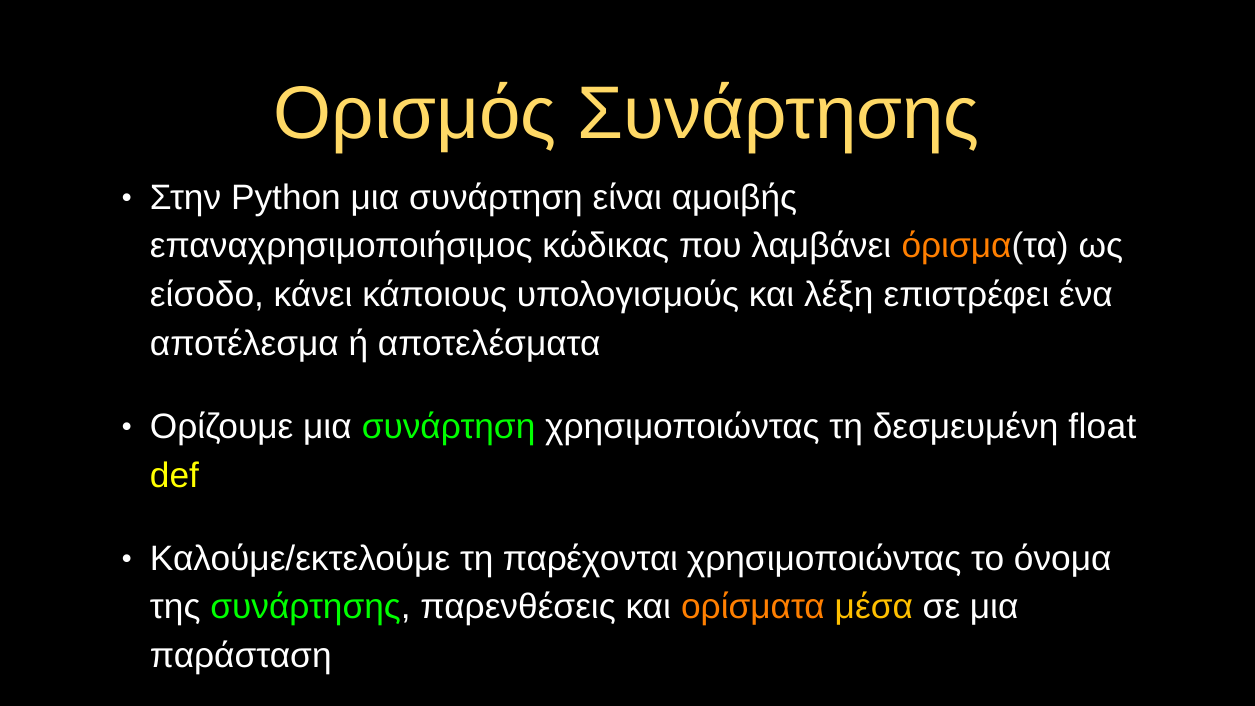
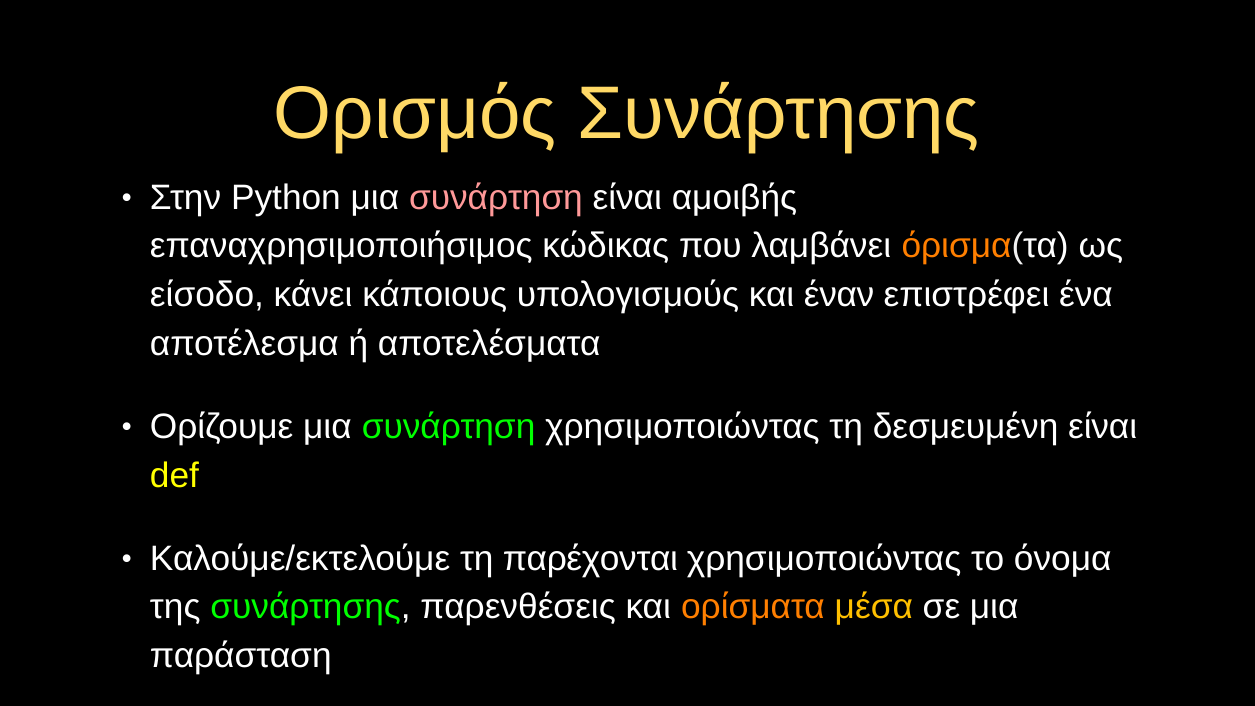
συνάρτηση at (496, 198) colour: white -> pink
λέξη: λέξη -> έναν
δεσμευμένη float: float -> είναι
